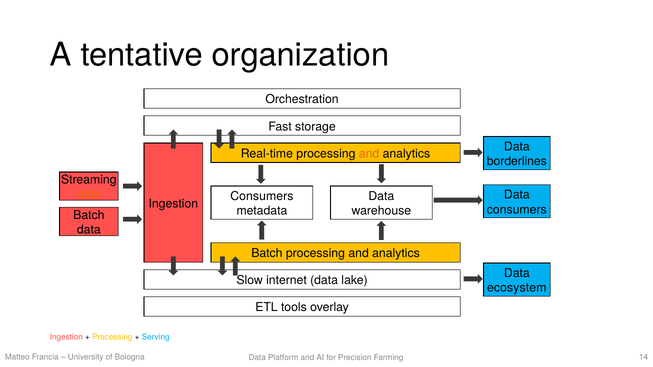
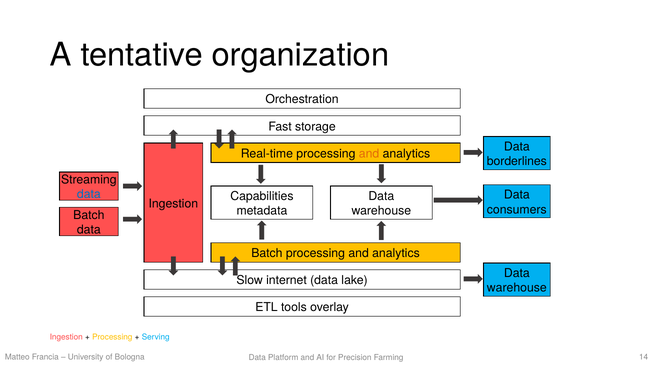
data at (89, 194) colour: orange -> blue
Consumers at (262, 196): Consumers -> Capabilities
ecosystem at (517, 288): ecosystem -> warehouse
